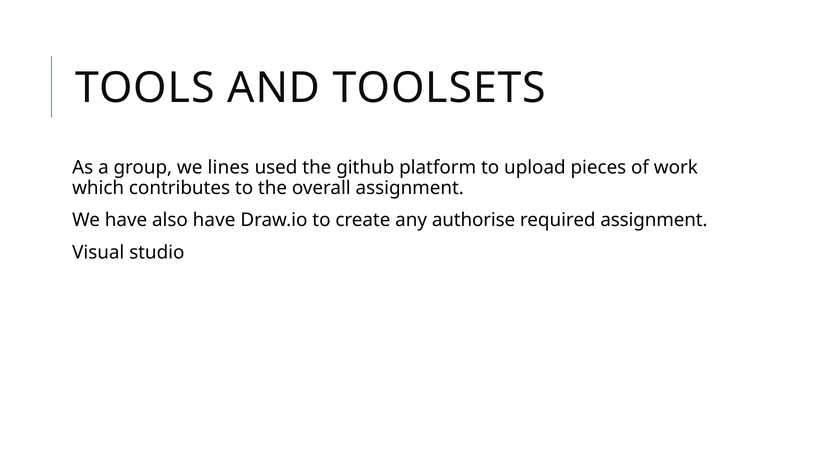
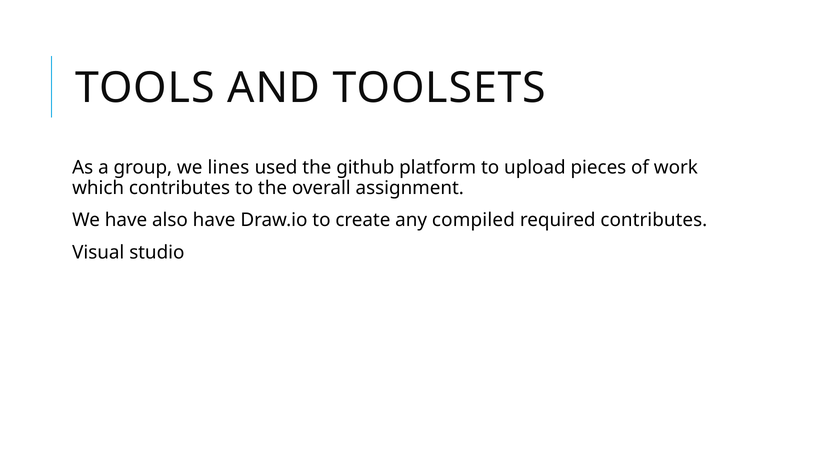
authorise: authorise -> compiled
required assignment: assignment -> contributes
